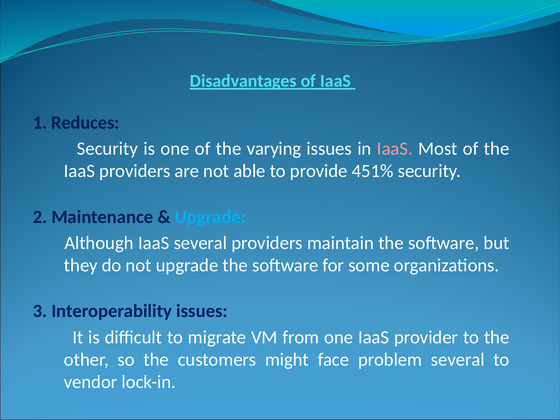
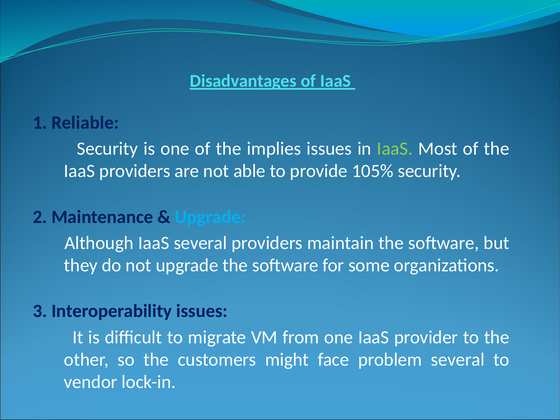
Reduces: Reduces -> Reliable
varying: varying -> implies
IaaS at (395, 149) colour: pink -> light green
451%: 451% -> 105%
